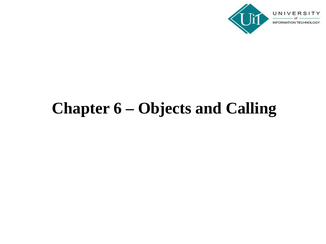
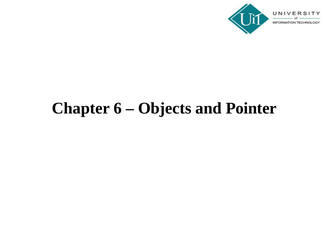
Calling: Calling -> Pointer
